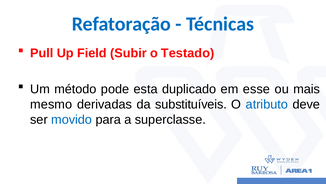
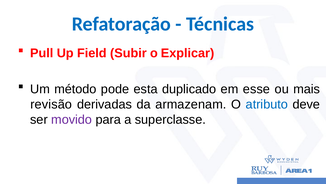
Testado: Testado -> Explicar
mesmo: mesmo -> revisão
substituíveis: substituíveis -> armazenam
movido colour: blue -> purple
